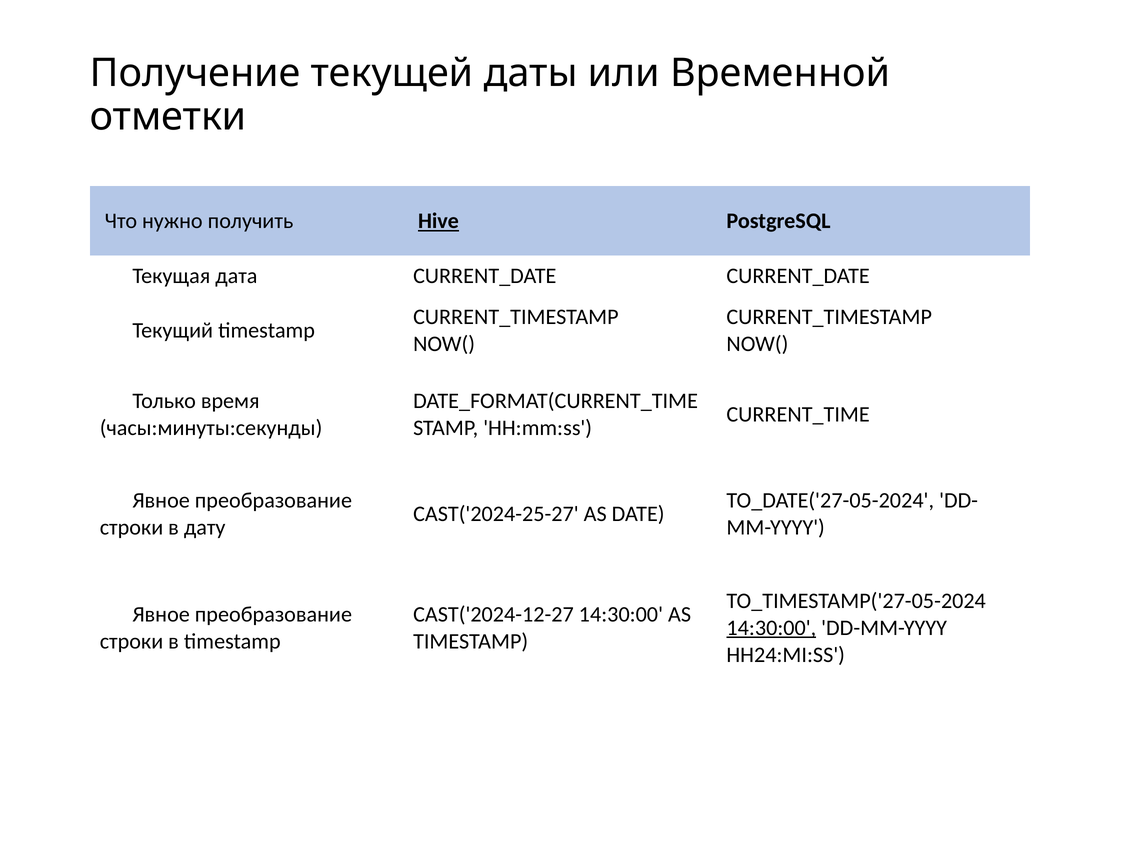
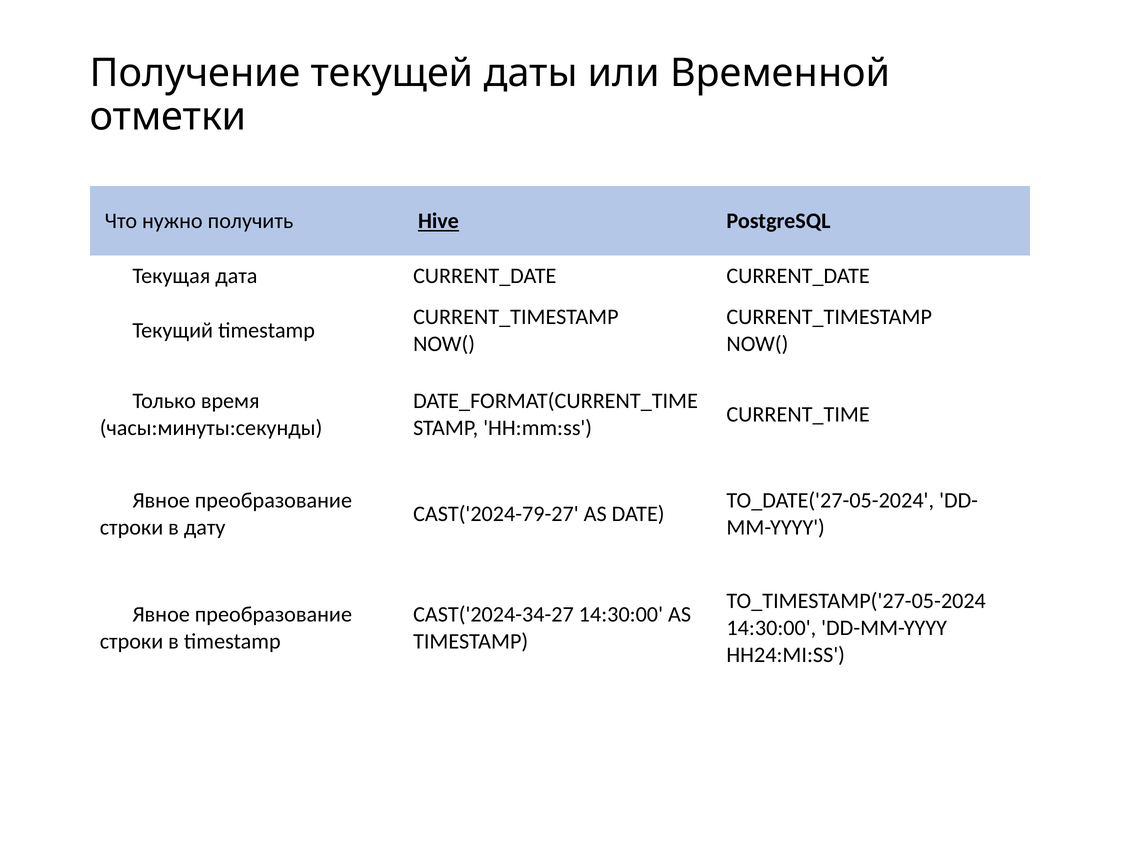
CAST('2024-25-27: CAST('2024-25-27 -> CAST('2024-79-27
CAST('2024-12-27: CAST('2024-12-27 -> CAST('2024-34-27
14:30:00 at (771, 628) underline: present -> none
